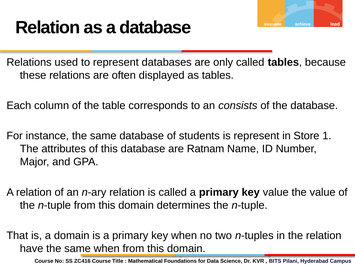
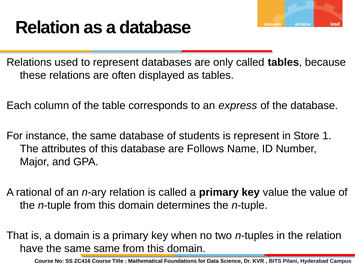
consists: consists -> express
Ratnam: Ratnam -> Follows
A relation: relation -> rational
same when: when -> same
